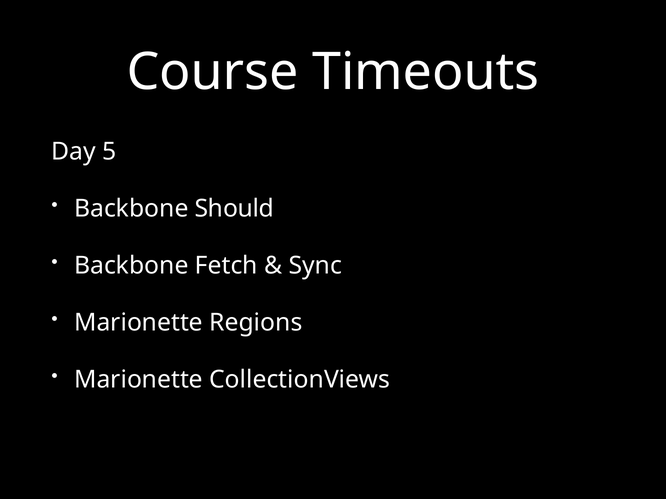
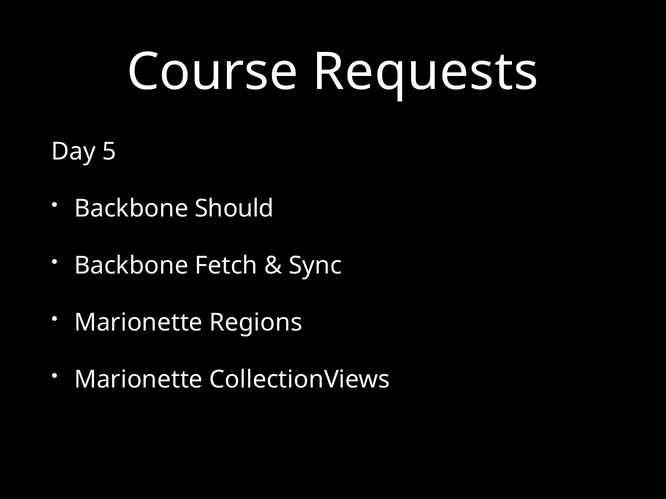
Timeouts: Timeouts -> Requests
